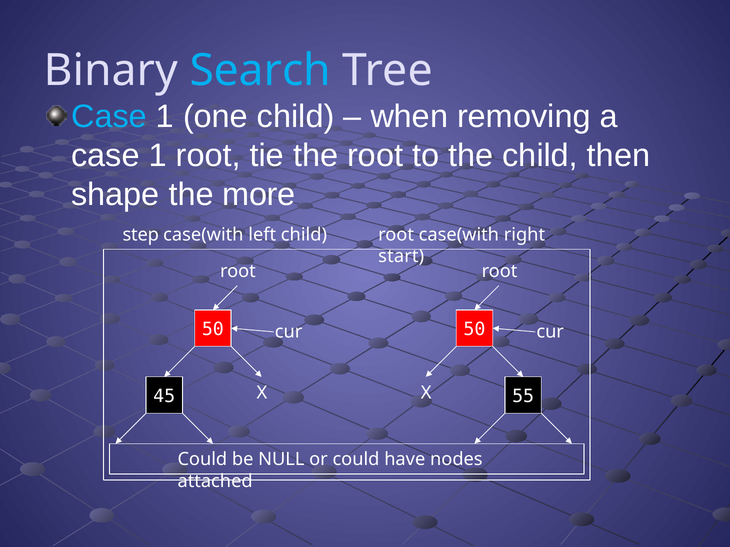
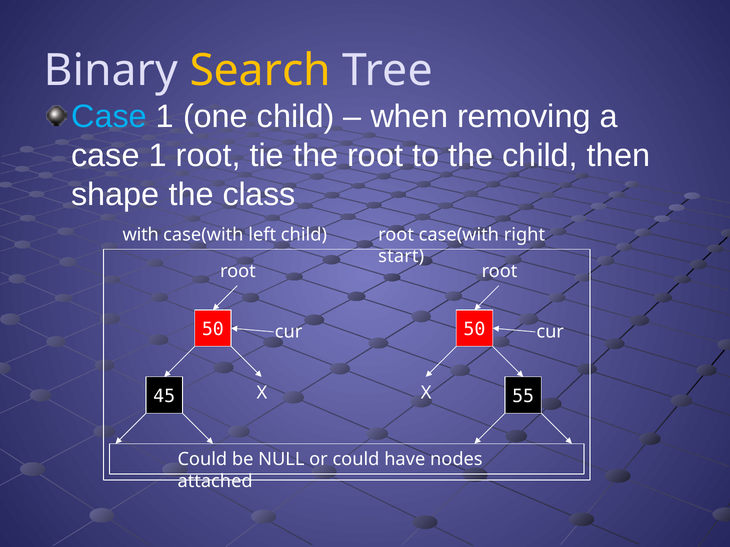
Search colour: light blue -> yellow
more: more -> class
step: step -> with
